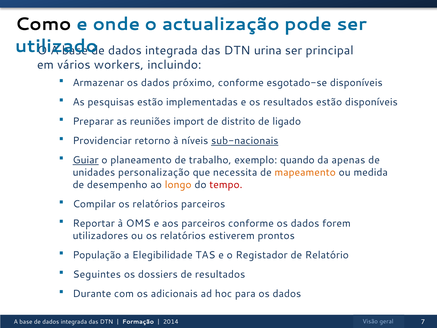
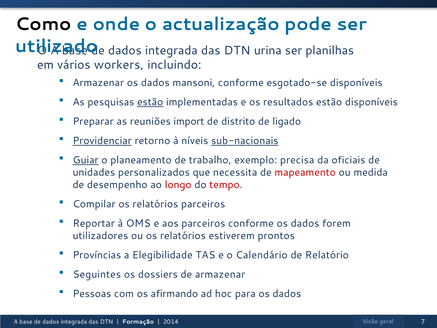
principal: principal -> planilhas
próximo: próximo -> mansoni
estão at (150, 102) underline: none -> present
Providenciar underline: none -> present
quando: quando -> precisa
apenas: apenas -> oficiais
personalização: personalização -> personalizados
mapeamento colour: orange -> red
longo colour: orange -> red
População: População -> Províncias
Registador: Registador -> Calendário
de resultados: resultados -> armazenar
Durante: Durante -> Pessoas
adicionais: adicionais -> afirmando
